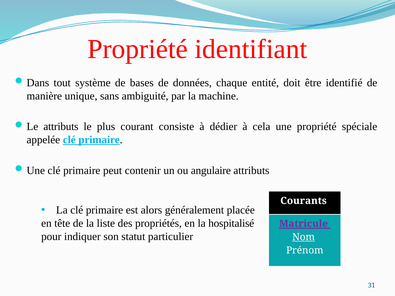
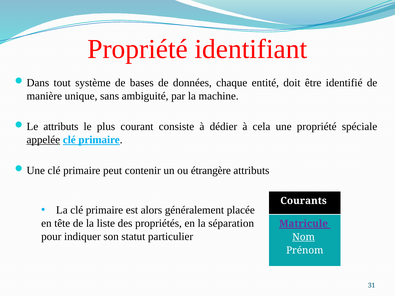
appelée underline: none -> present
angulaire: angulaire -> étrangère
hospitalisé: hospitalisé -> séparation
